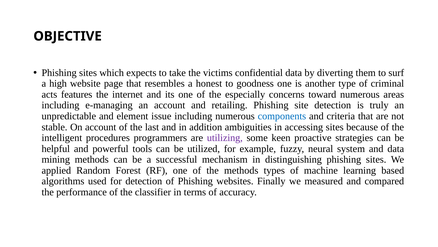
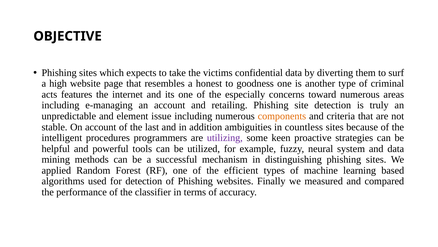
components colour: blue -> orange
accessing: accessing -> countless
the methods: methods -> efficient
